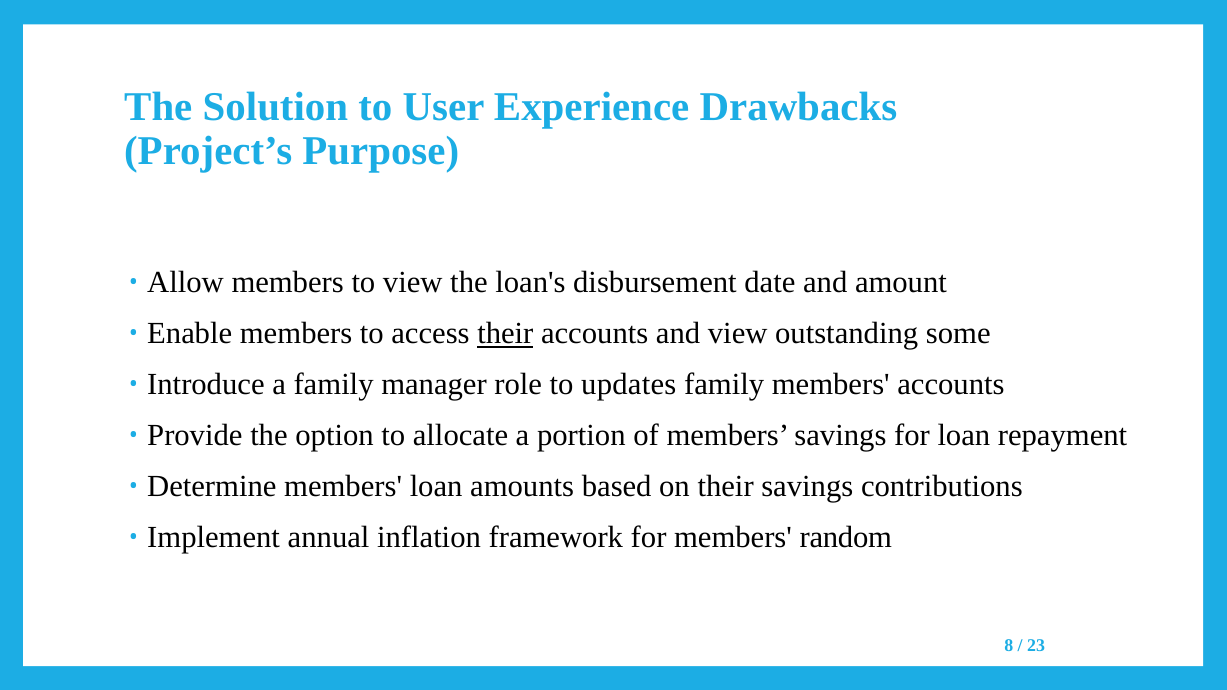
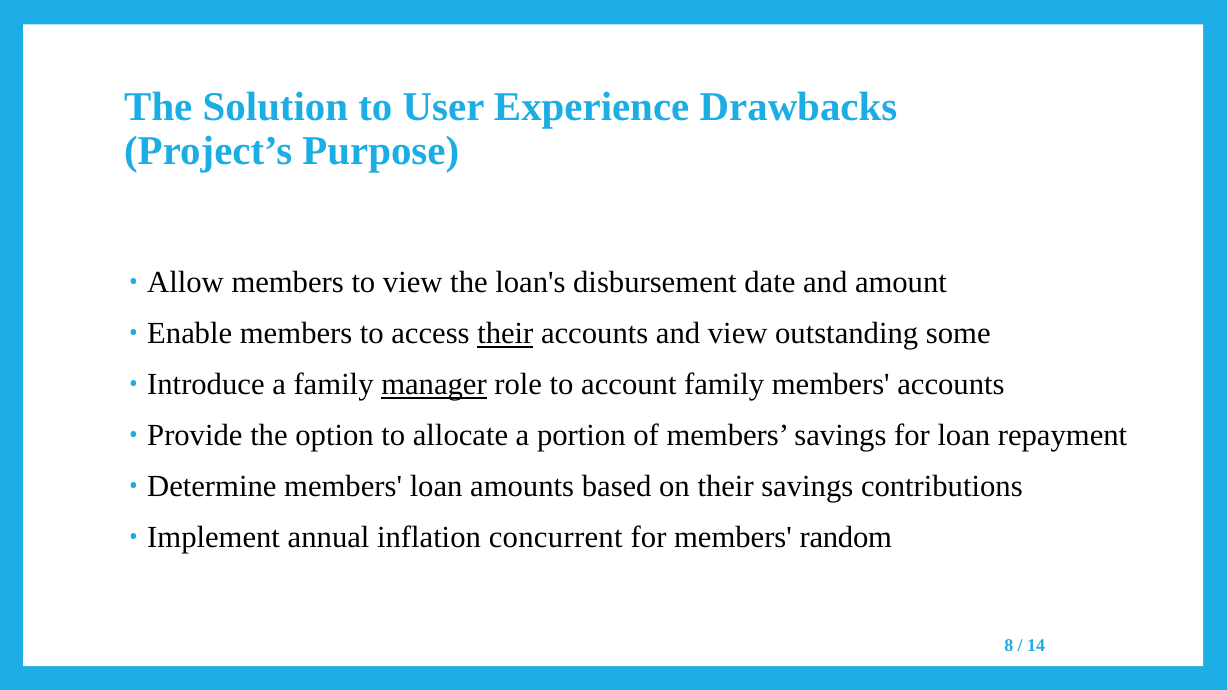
manager underline: none -> present
updates: updates -> account
framework: framework -> concurrent
23: 23 -> 14
